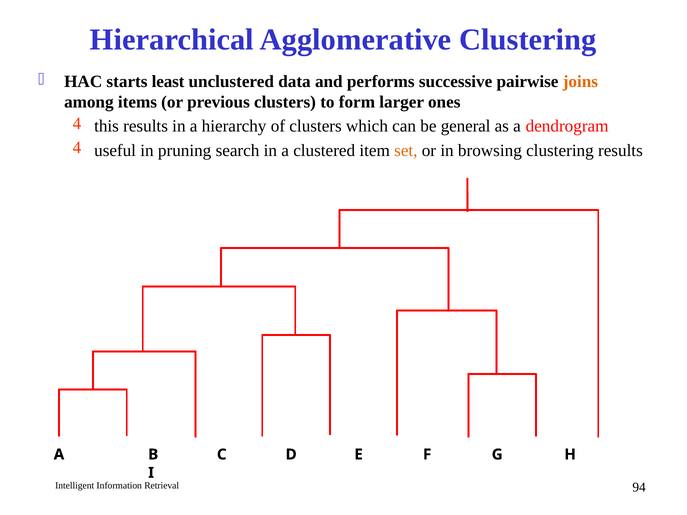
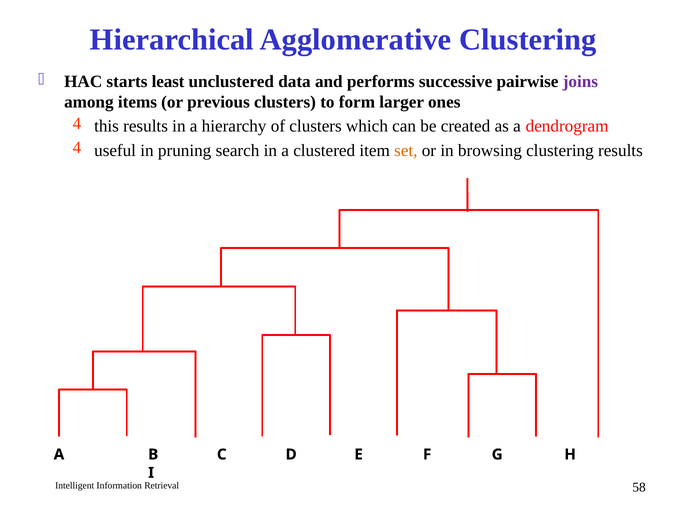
joins colour: orange -> purple
general: general -> created
94: 94 -> 58
